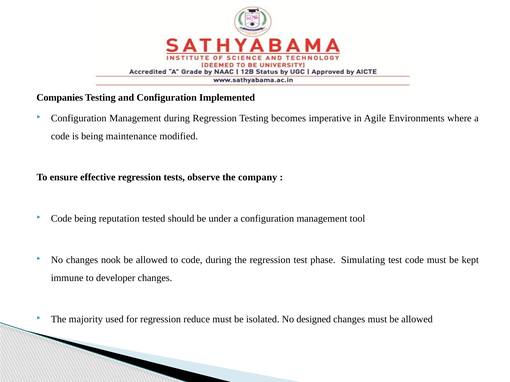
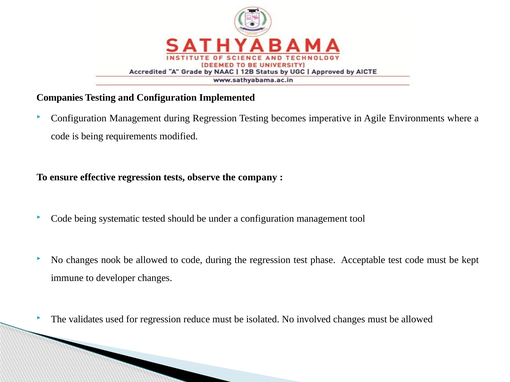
maintenance: maintenance -> requirements
reputation: reputation -> systematic
Simulating: Simulating -> Acceptable
majority: majority -> validates
designed: designed -> involved
